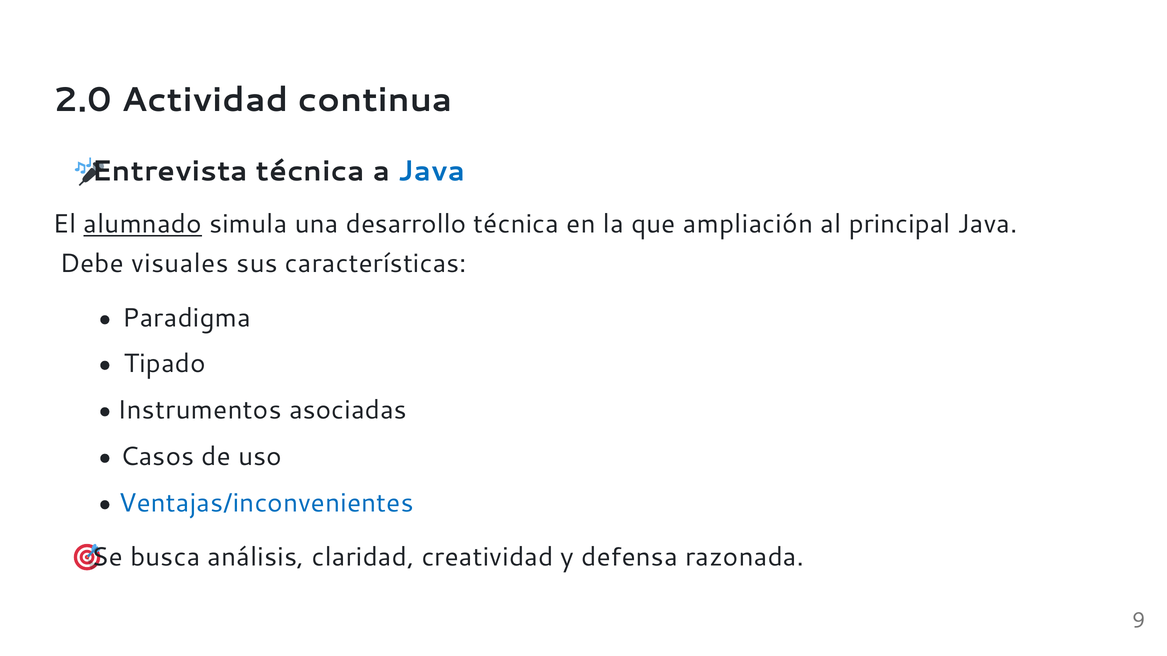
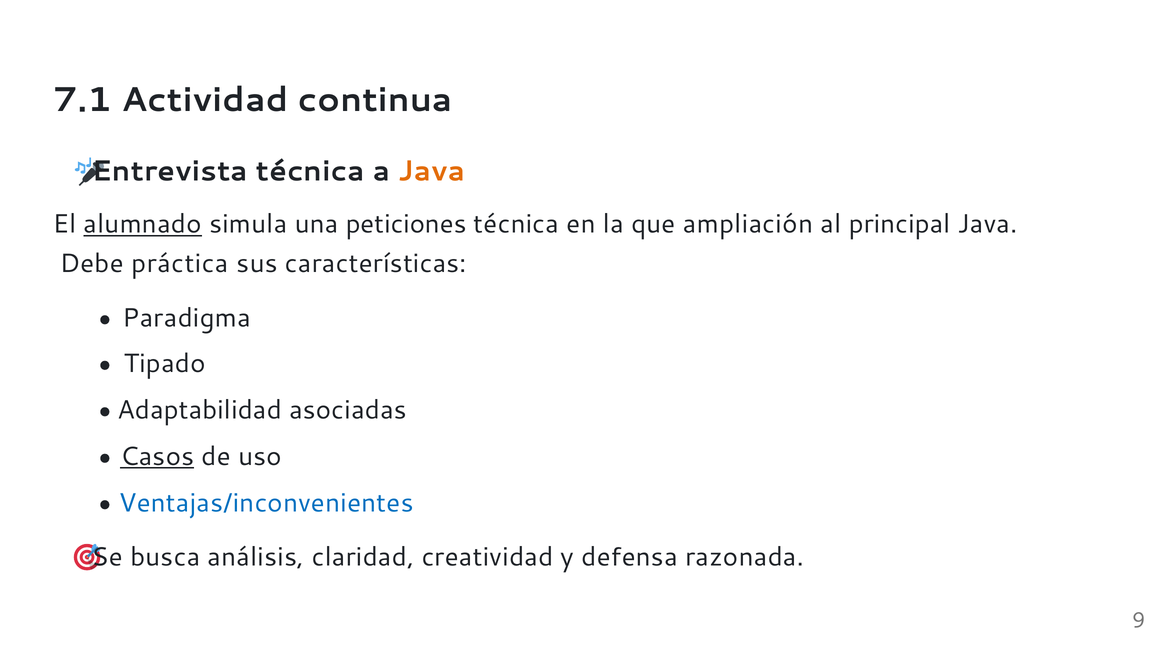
2.0: 2.0 -> 7.1
Java at (432, 171) colour: blue -> orange
desarrollo: desarrollo -> peticiones
visuales: visuales -> práctica
Instrumentos: Instrumentos -> Adaptabilidad
Casos underline: none -> present
